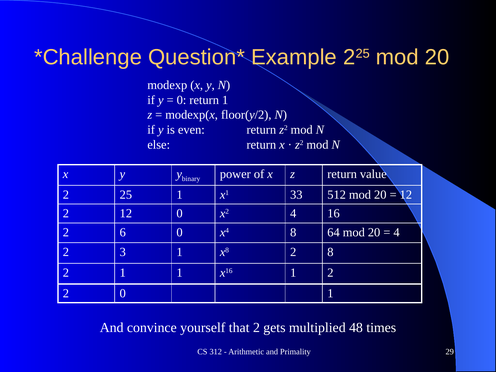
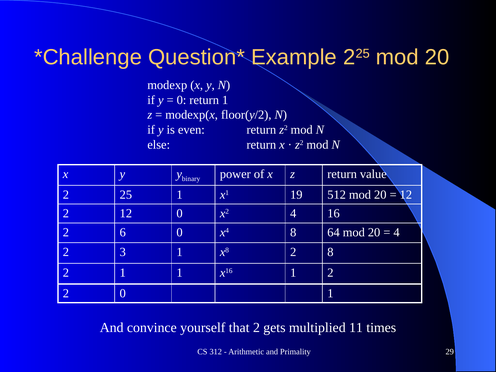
33: 33 -> 19
48: 48 -> 11
